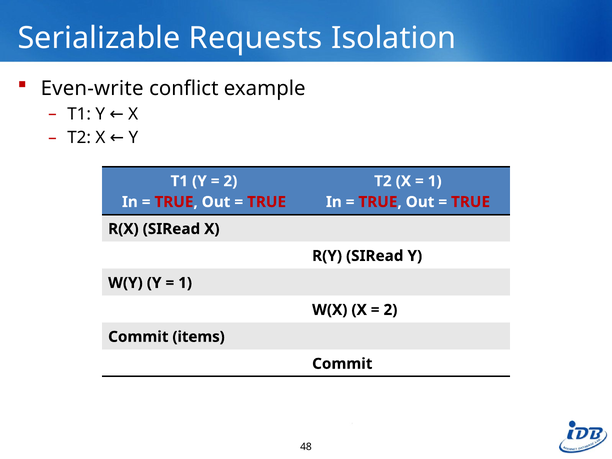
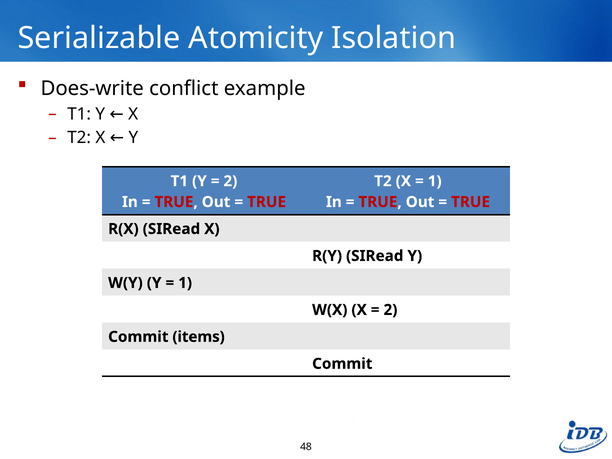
Requests: Requests -> Atomicity
Even-write: Even-write -> Does-write
